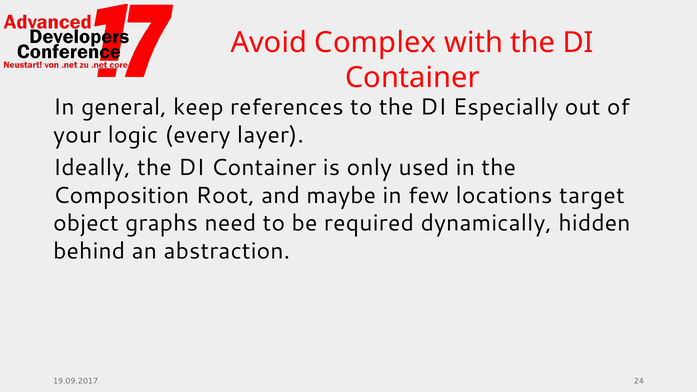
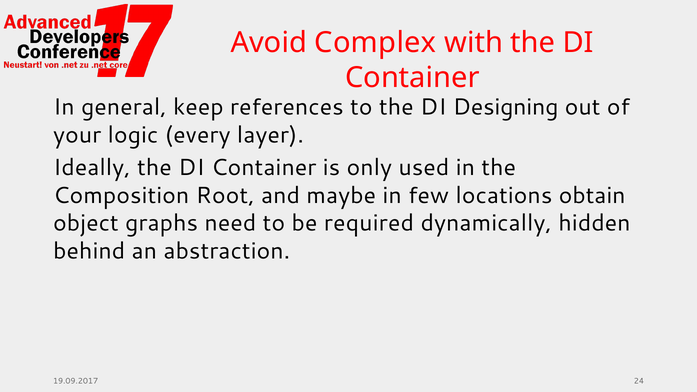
Especially: Especially -> Designing
target: target -> obtain
